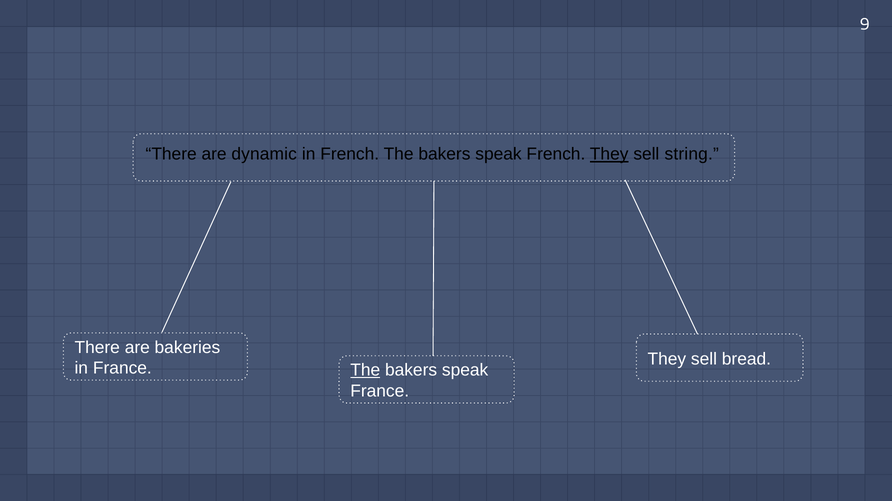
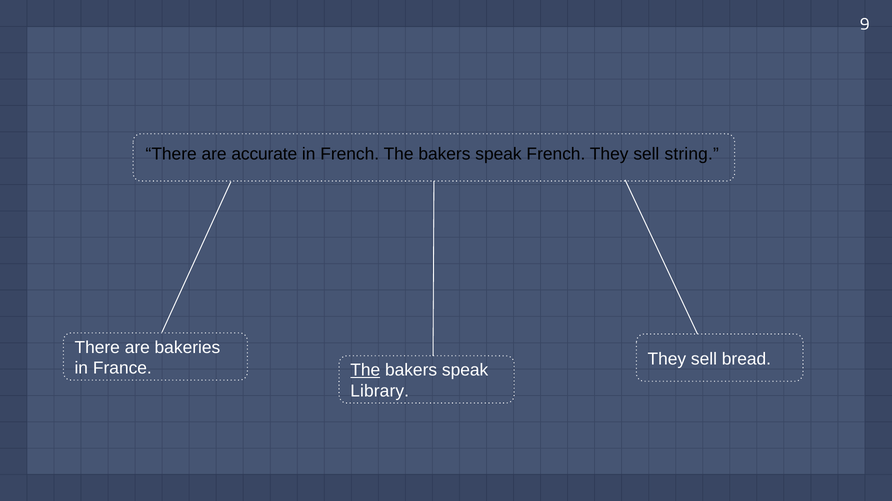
dynamic: dynamic -> accurate
They at (609, 155) underline: present -> none
France at (380, 392): France -> Library
